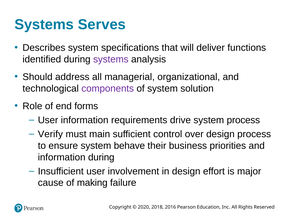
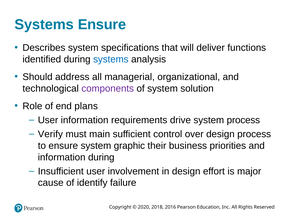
Systems Serves: Serves -> Ensure
systems at (111, 59) colour: purple -> blue
forms: forms -> plans
behave: behave -> graphic
making: making -> identify
